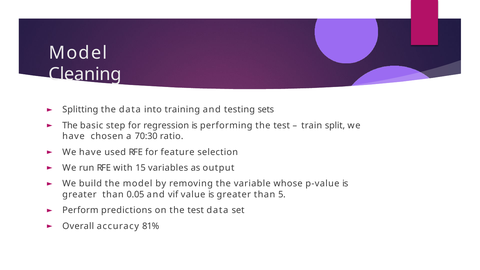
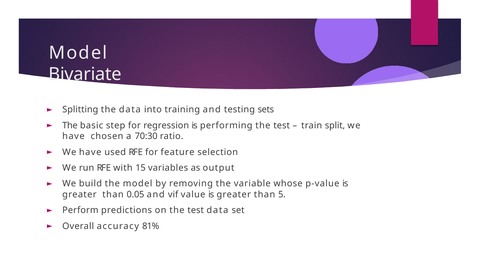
Cleaning: Cleaning -> Bivariate
